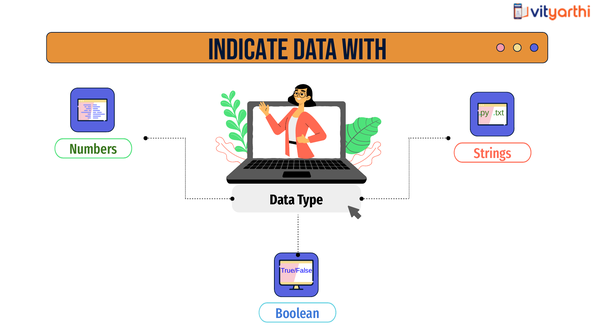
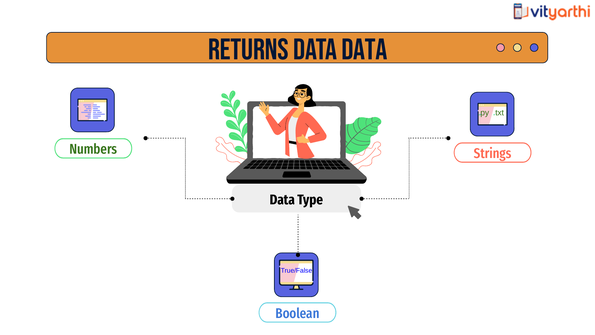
Indicate: Indicate -> Returns
Data With: With -> Data
